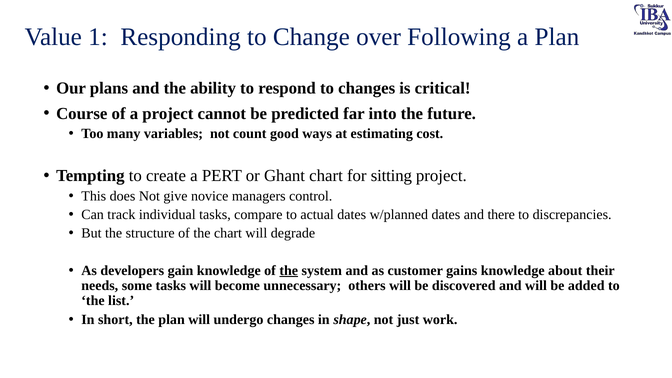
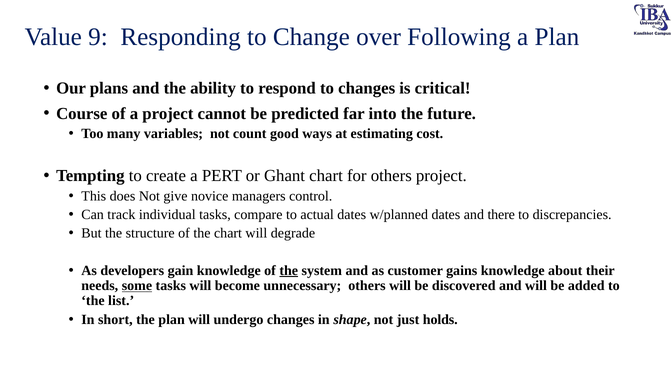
1: 1 -> 9
for sitting: sitting -> others
some underline: none -> present
work: work -> holds
